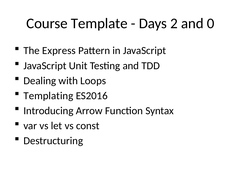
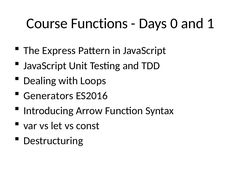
Template: Template -> Functions
2: 2 -> 0
0: 0 -> 1
Templating: Templating -> Generators
